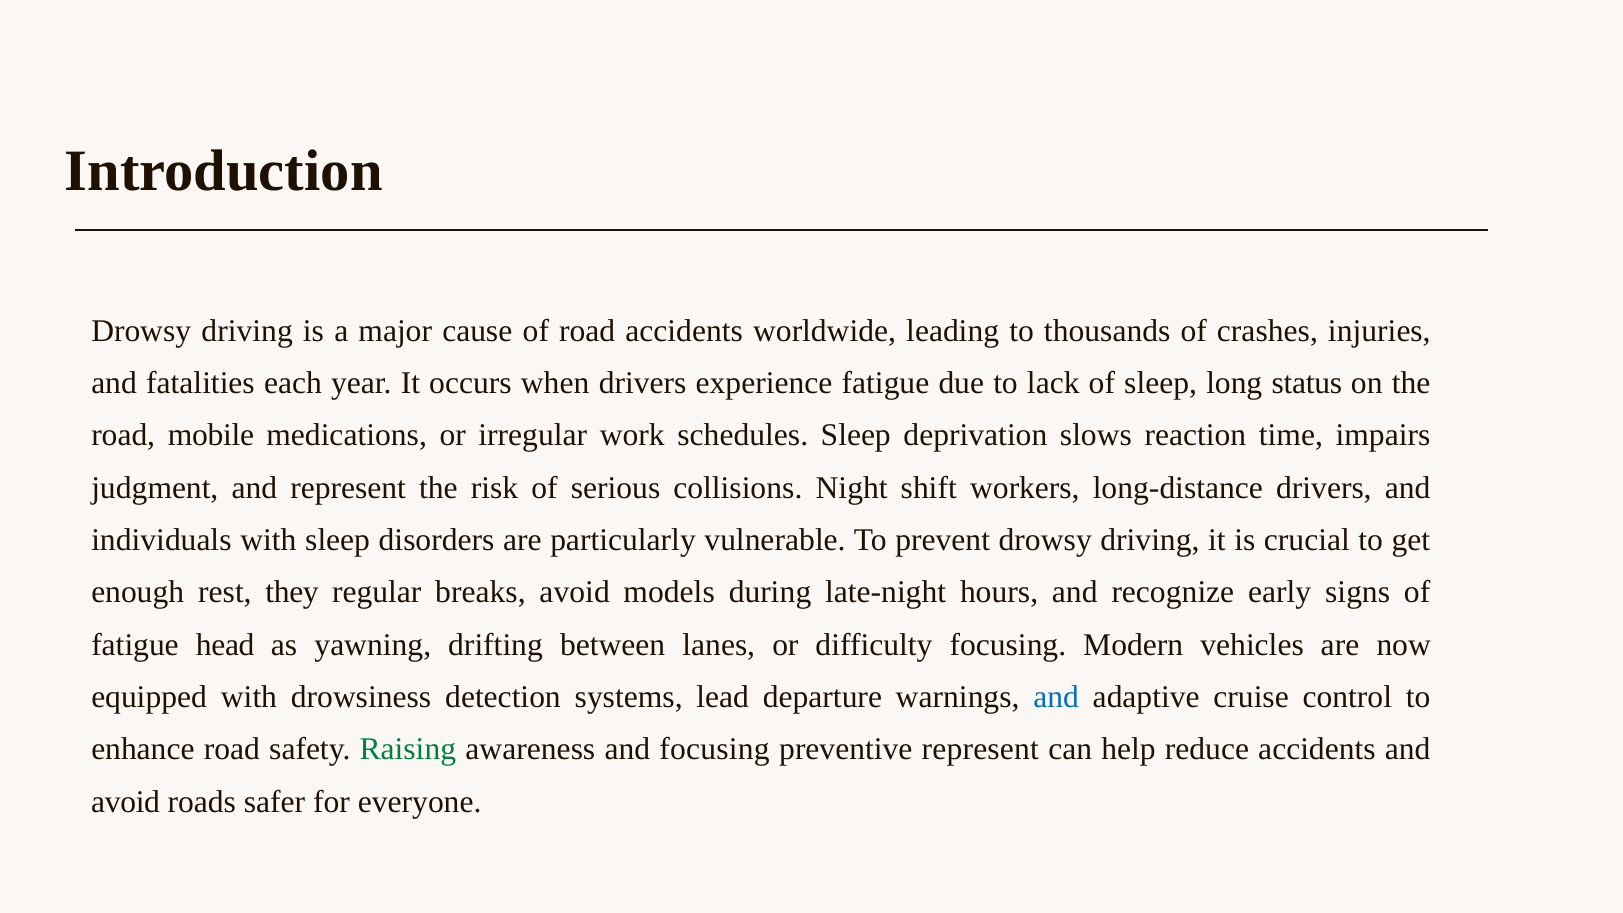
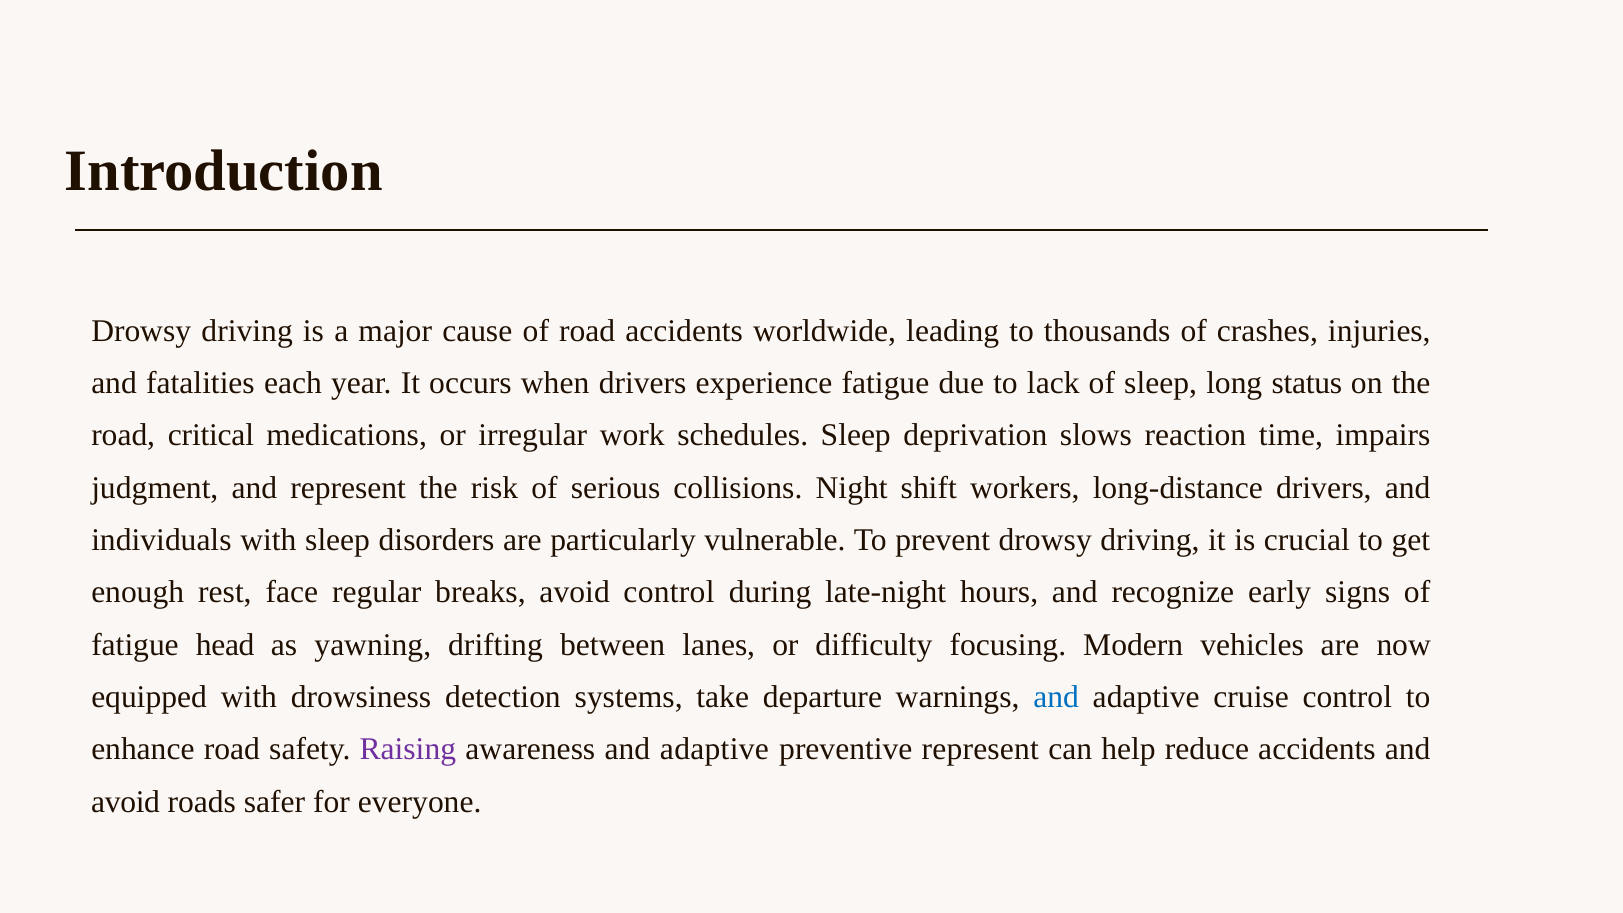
mobile: mobile -> critical
they: they -> face
avoid models: models -> control
lead: lead -> take
Raising colour: green -> purple
awareness and focusing: focusing -> adaptive
